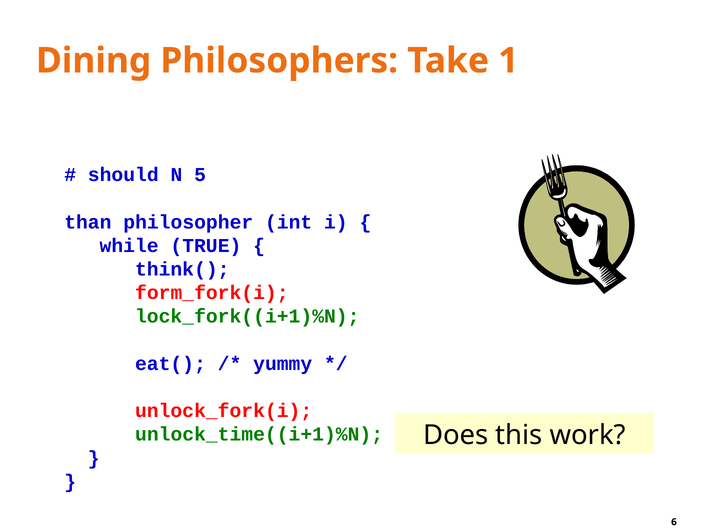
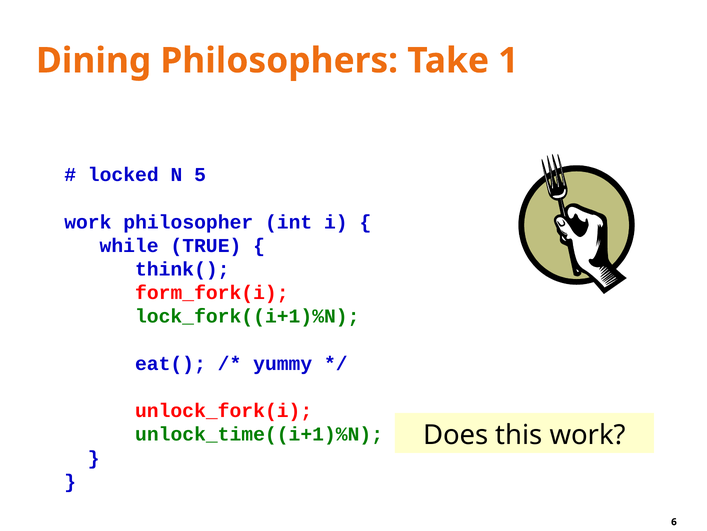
should: should -> locked
than at (88, 222): than -> work
